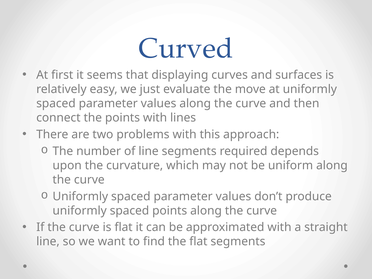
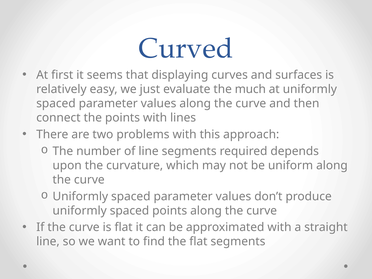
move: move -> much
